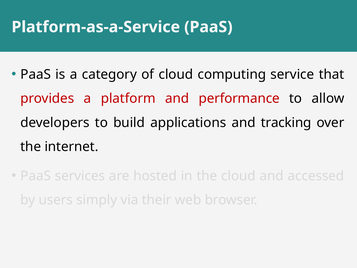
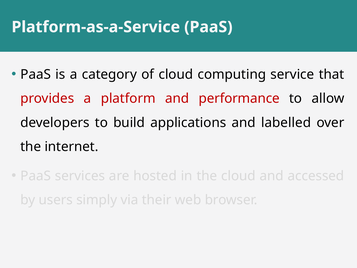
tracking: tracking -> labelled
